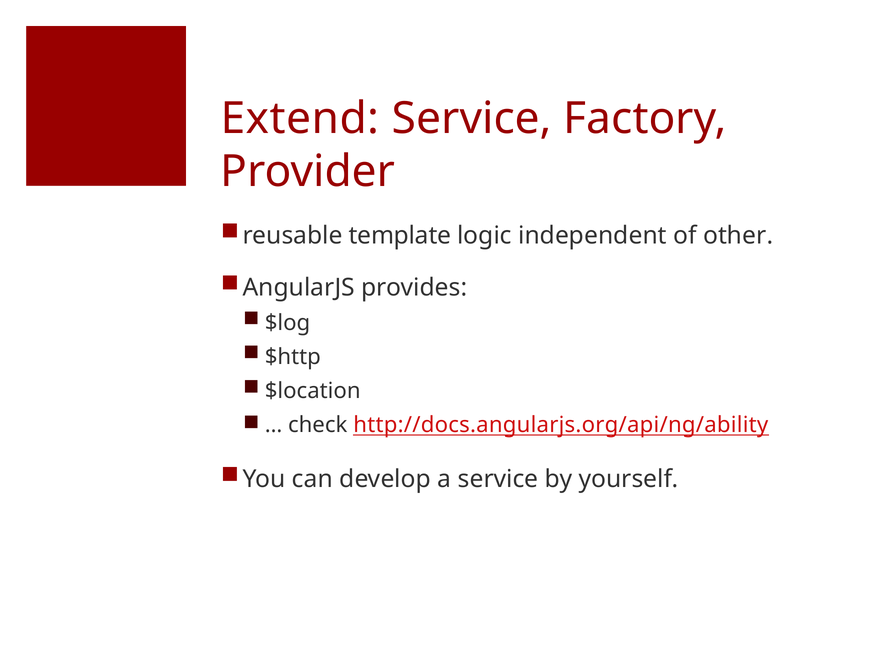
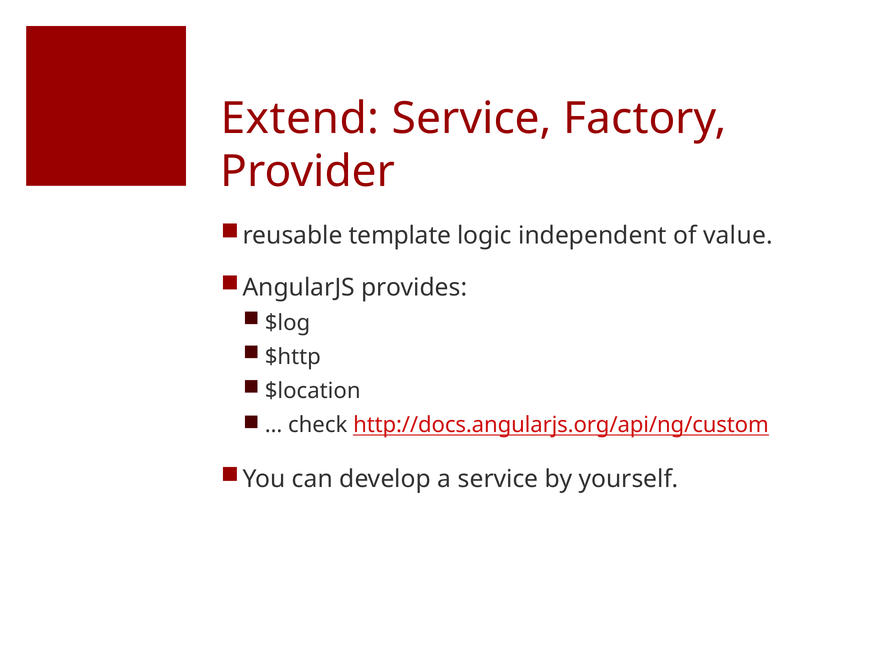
other: other -> value
http://docs.angularjs.org/api/ng/ability: http://docs.angularjs.org/api/ng/ability -> http://docs.angularjs.org/api/ng/custom
